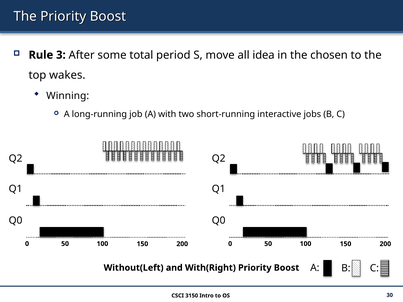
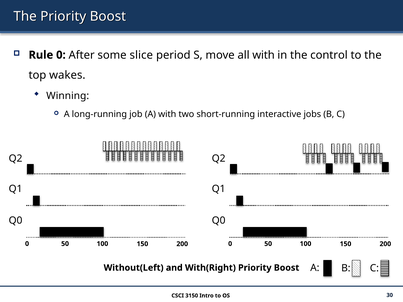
Rule 3: 3 -> 0
total: total -> slice
all idea: idea -> with
chosen: chosen -> control
